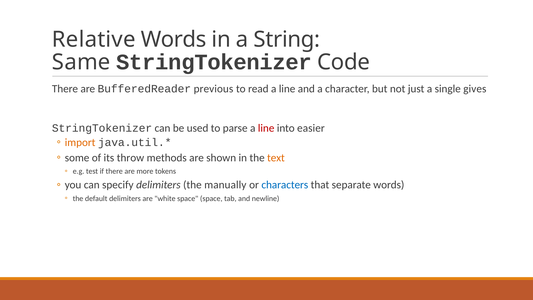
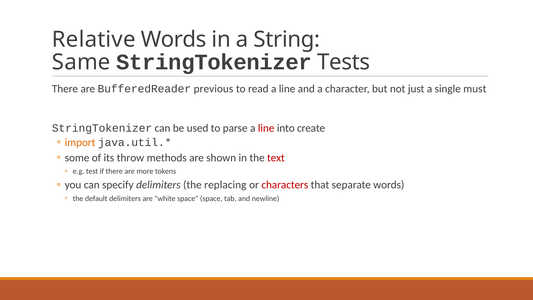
Code: Code -> Tests
gives: gives -> must
easier: easier -> create
text colour: orange -> red
manually: manually -> replacing
characters colour: blue -> red
